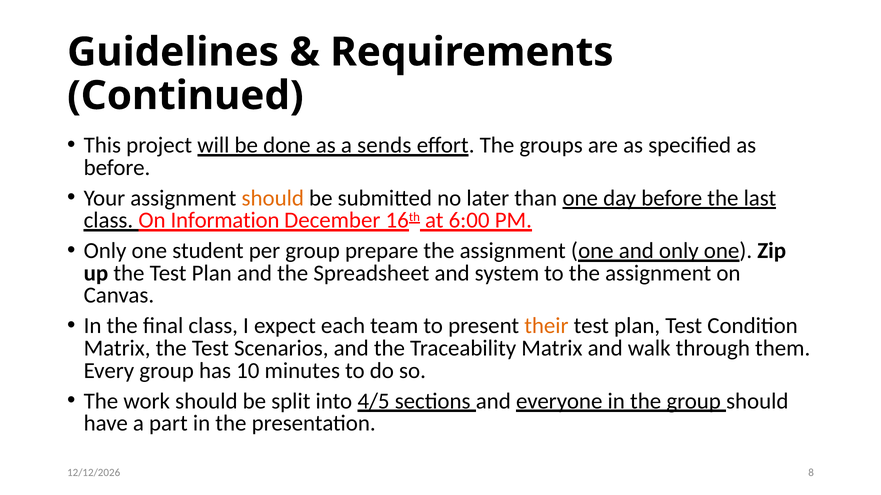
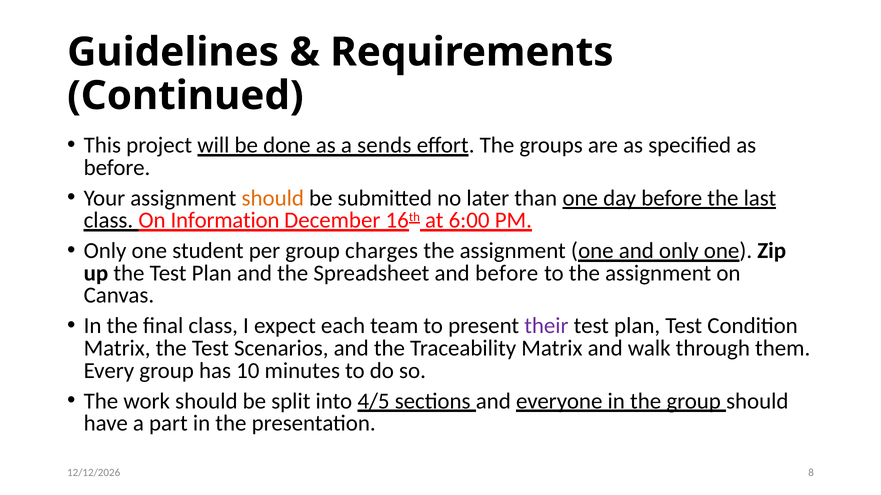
prepare: prepare -> charges
and system: system -> before
their colour: orange -> purple
